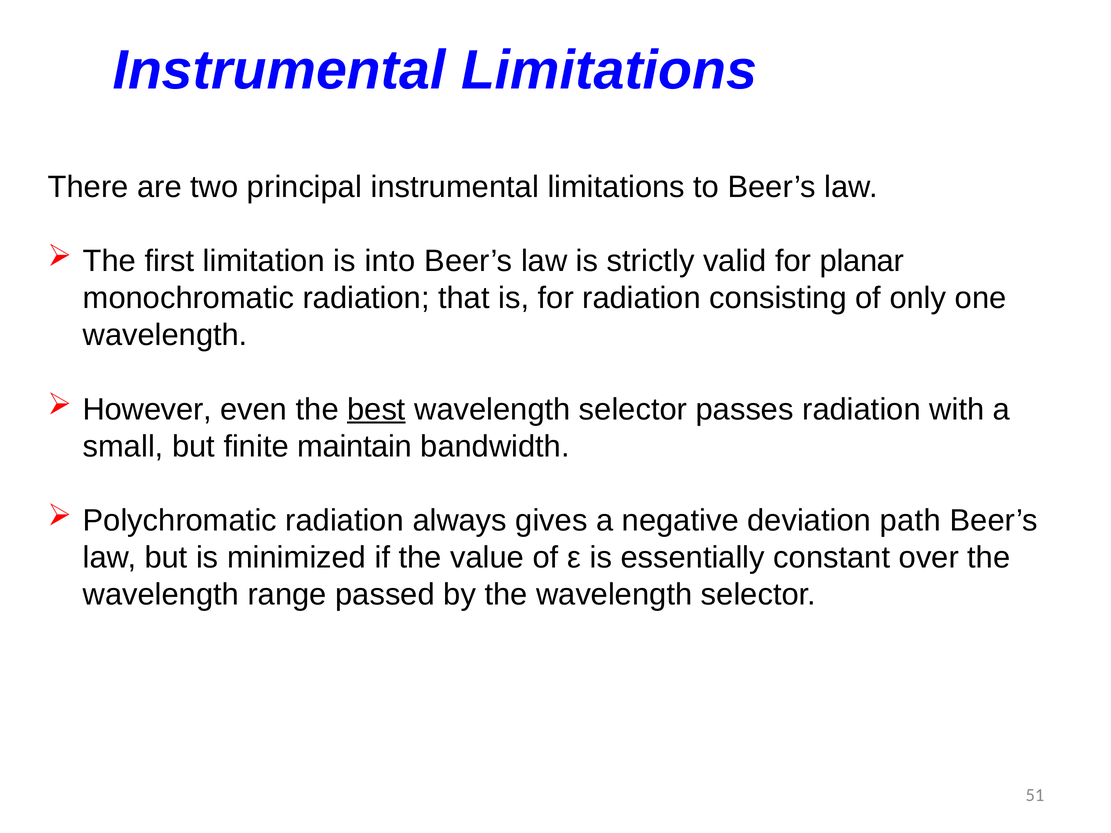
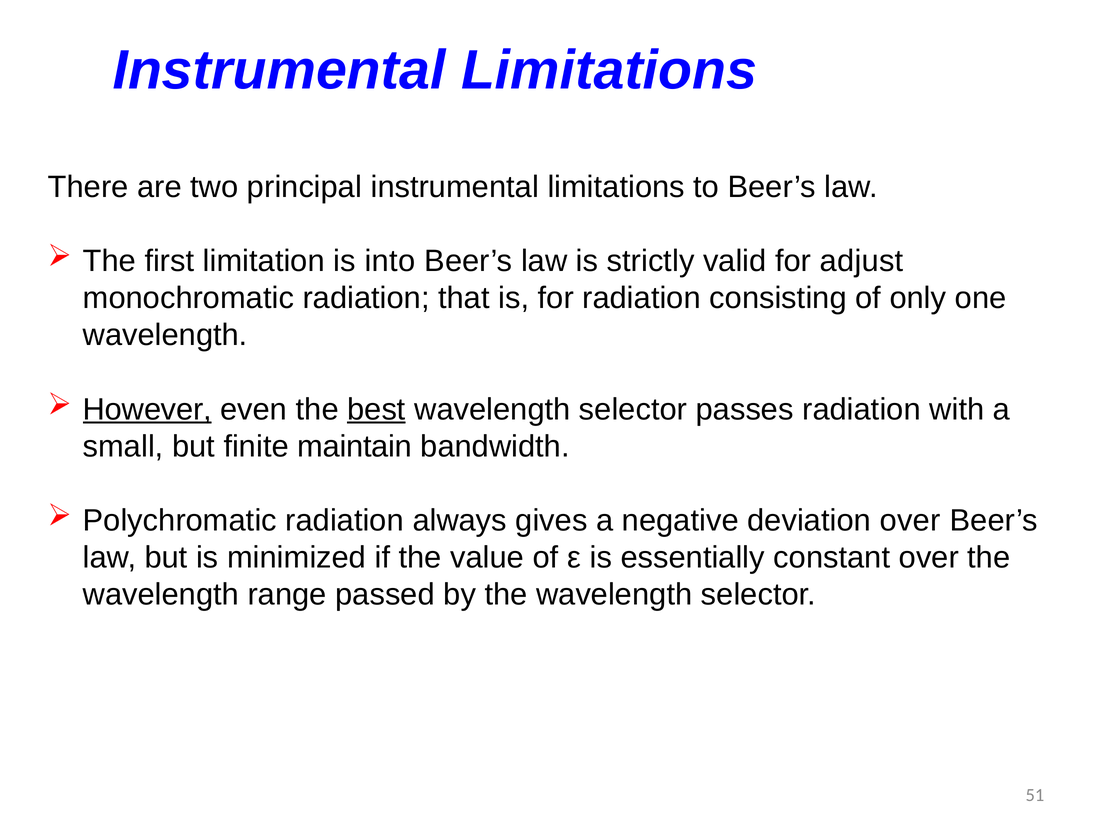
planar: planar -> adjust
However underline: none -> present
deviation path: path -> over
